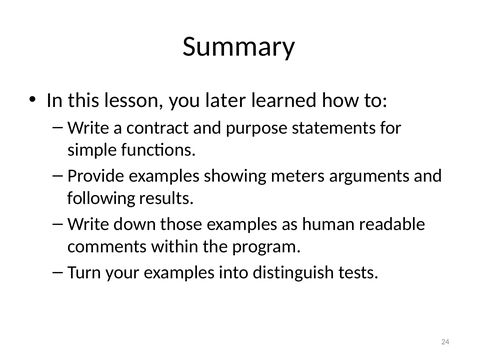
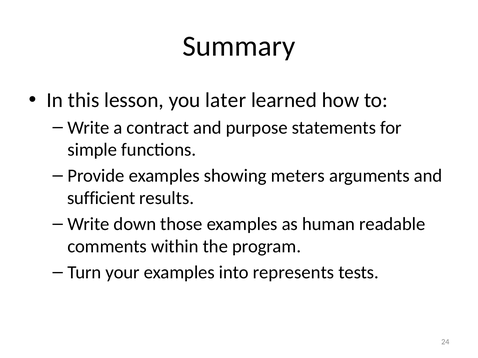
following: following -> sufficient
distinguish: distinguish -> represents
